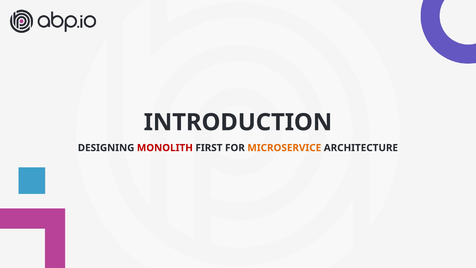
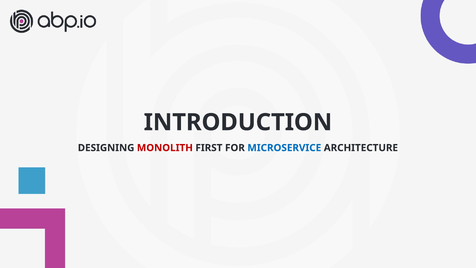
MICROSERVICE colour: orange -> blue
